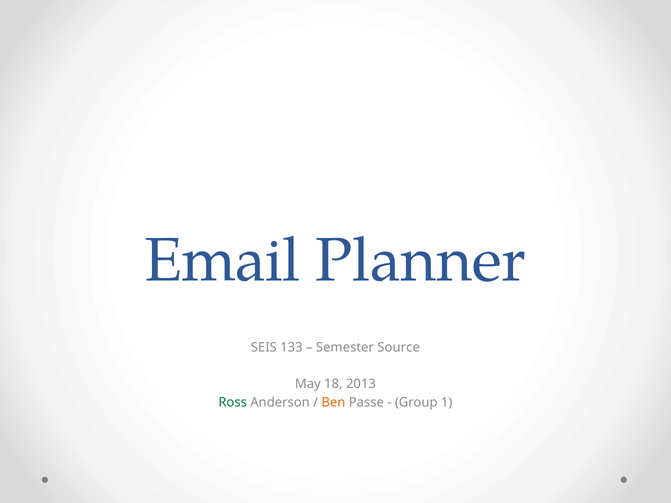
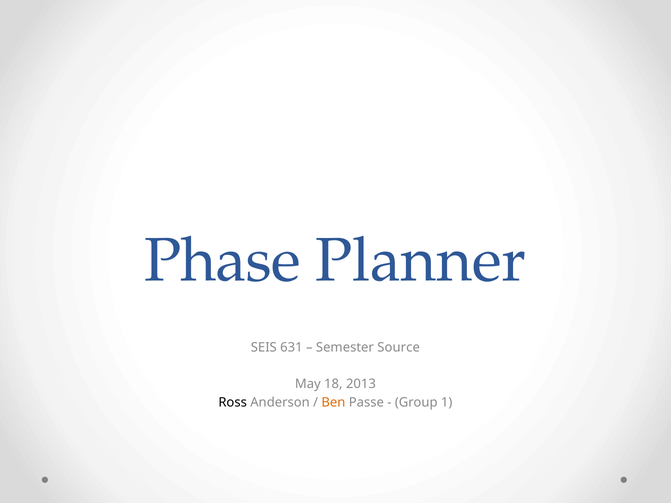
Email: Email -> Phase
133: 133 -> 631
Ross colour: green -> black
